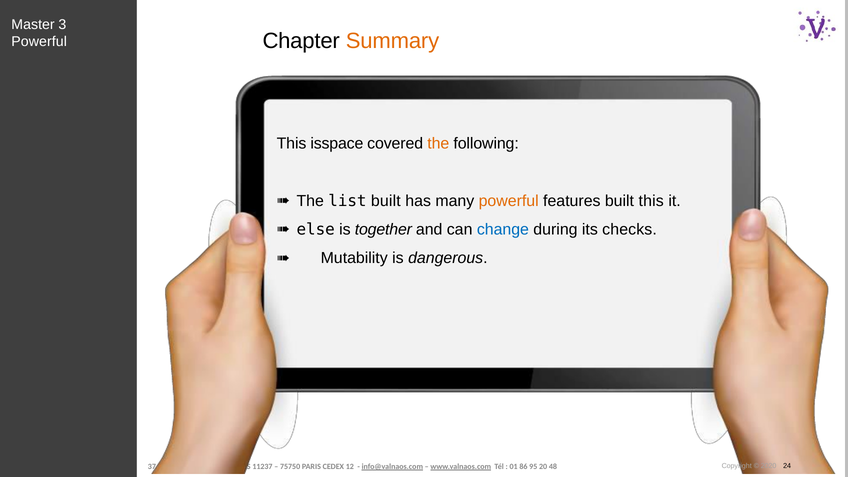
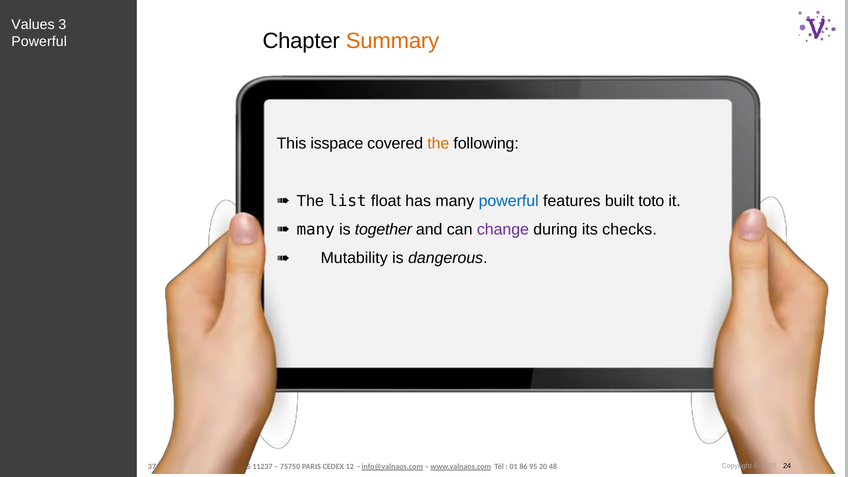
Master: Master -> Values
list built: built -> float
powerful at (509, 201) colour: orange -> blue
built this: this -> toto
else at (316, 229): else -> many
change colour: blue -> purple
